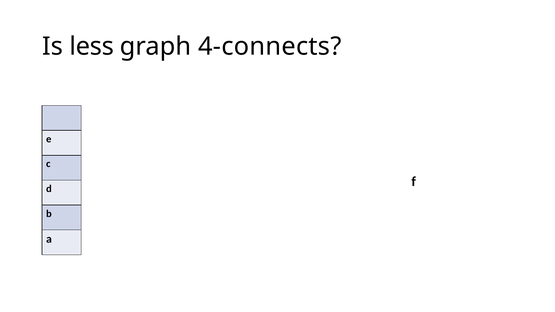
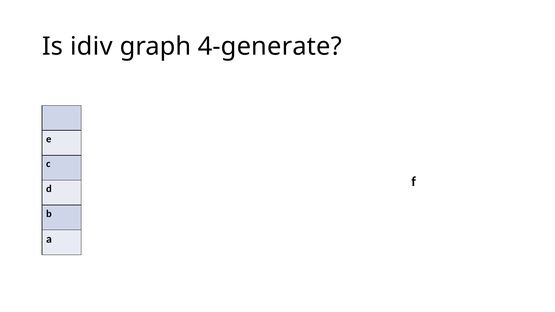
less: less -> idiv
4-connects: 4-connects -> 4-generate
